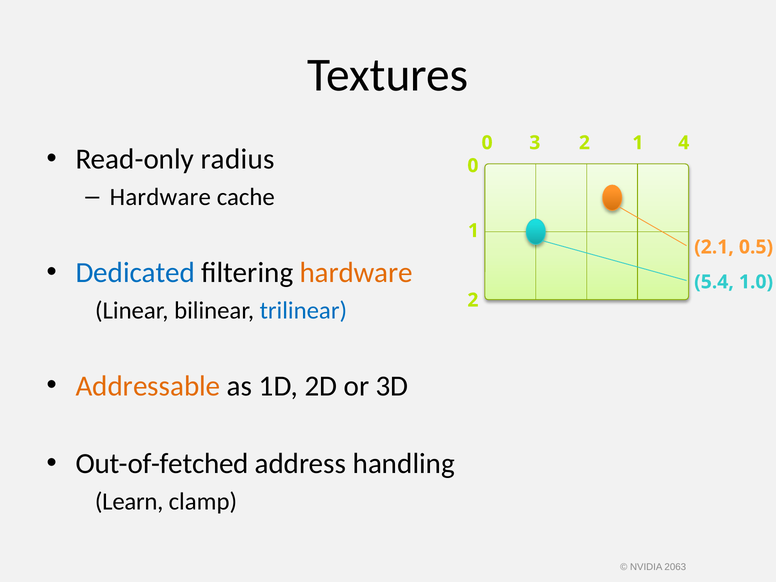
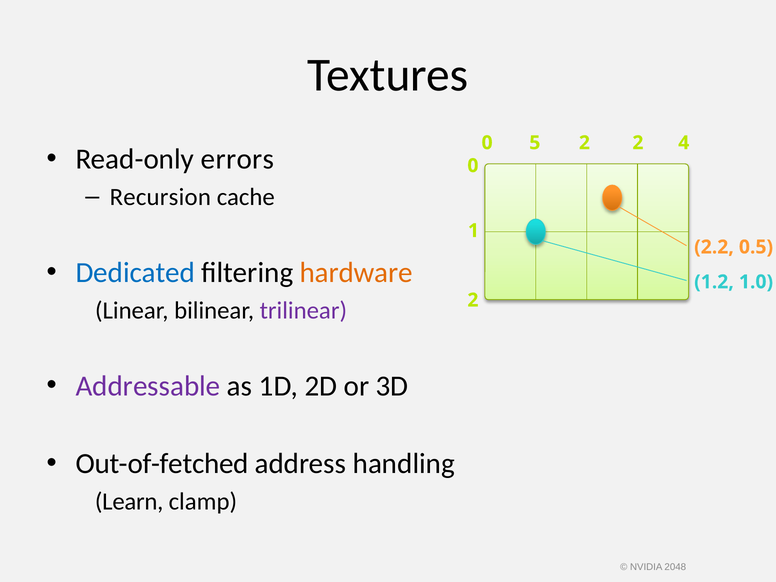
3: 3 -> 5
2 1: 1 -> 2
radius: radius -> errors
Hardware at (160, 197): Hardware -> Recursion
2.1: 2.1 -> 2.2
5.4: 5.4 -> 1.2
trilinear colour: blue -> purple
Addressable colour: orange -> purple
2063: 2063 -> 2048
